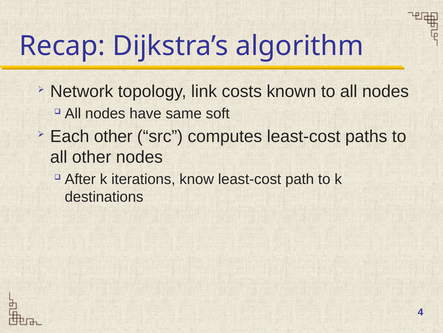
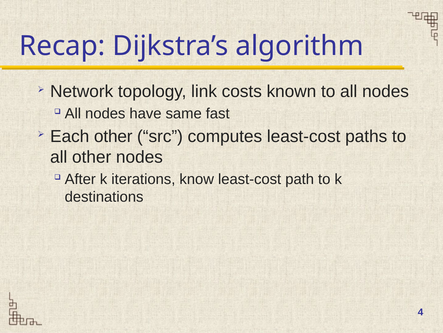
soft: soft -> fast
